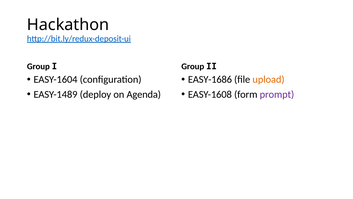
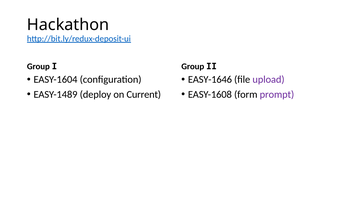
EASY-1686: EASY-1686 -> EASY-1646
upload colour: orange -> purple
Agenda: Agenda -> Current
